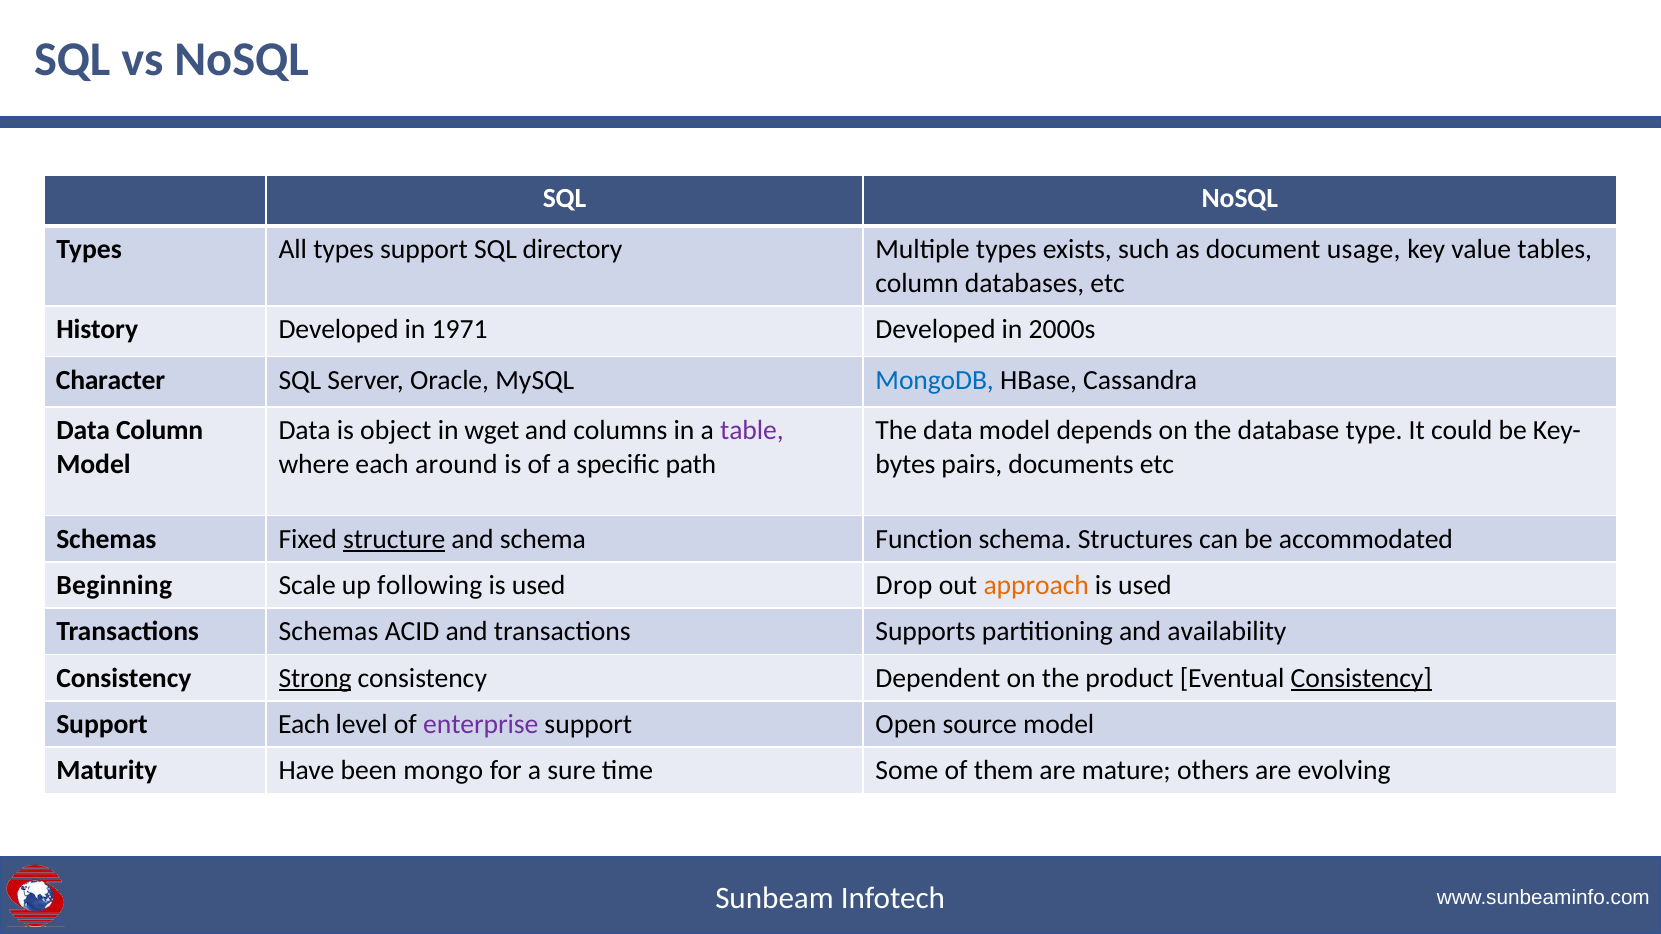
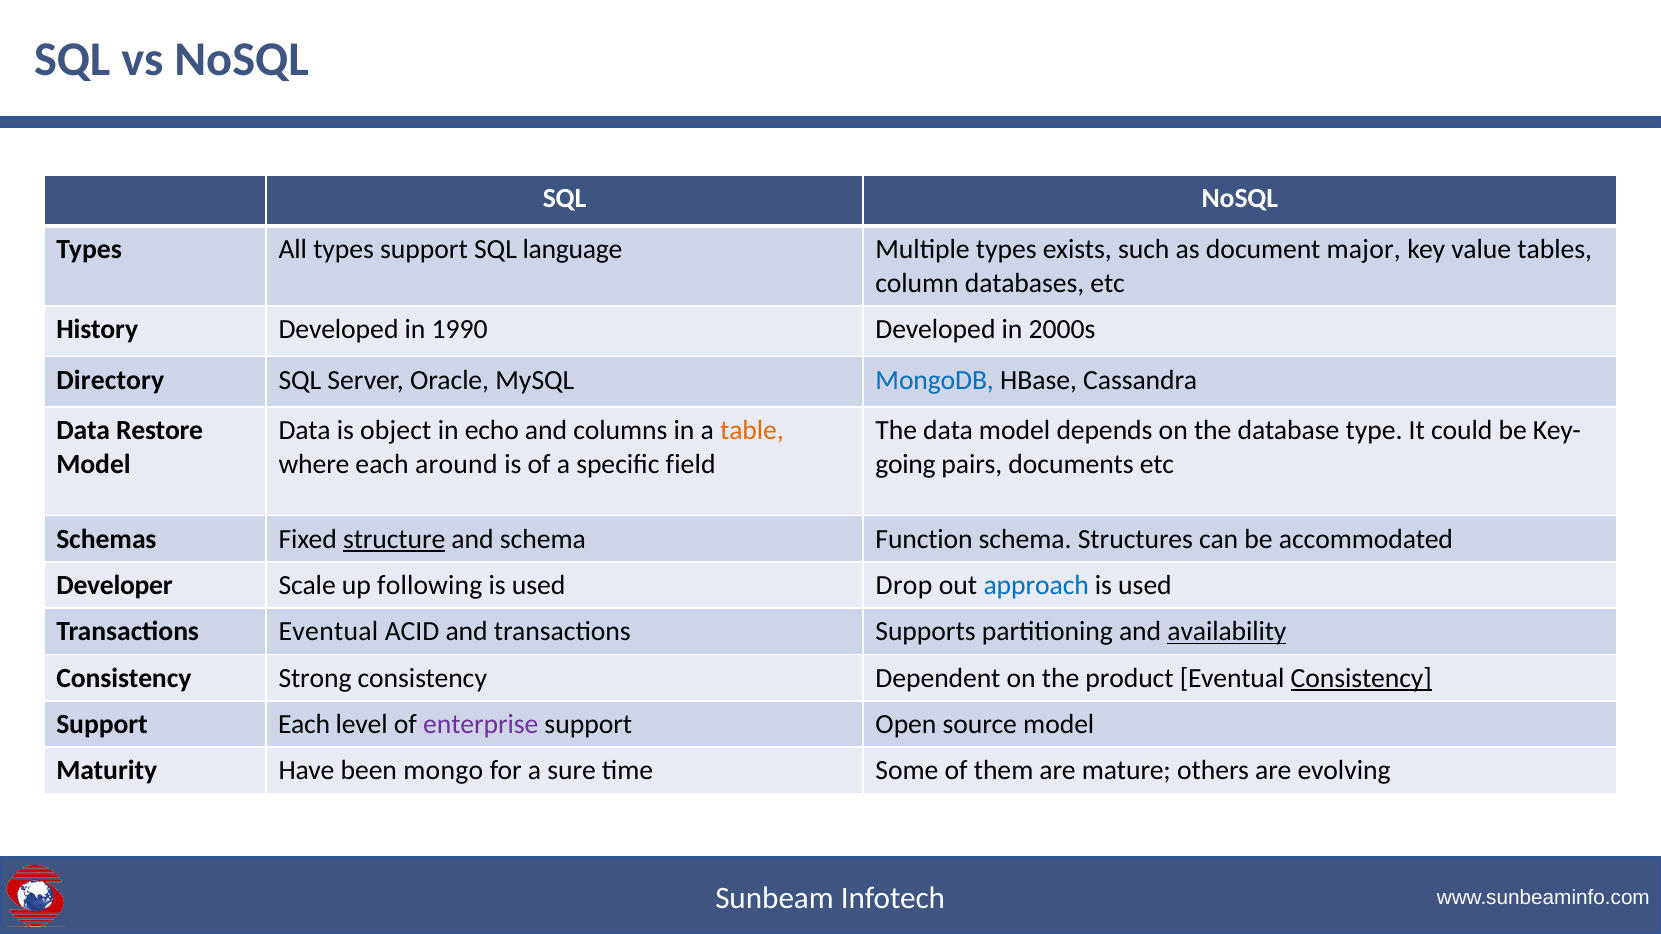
directory: directory -> language
usage: usage -> major
1971: 1971 -> 1990
Character: Character -> Directory
Data Column: Column -> Restore
wget: wget -> echo
table colour: purple -> orange
path: path -> field
bytes: bytes -> going
Beginning: Beginning -> Developer
approach colour: orange -> blue
Transactions Schemas: Schemas -> Eventual
availability underline: none -> present
Strong underline: present -> none
